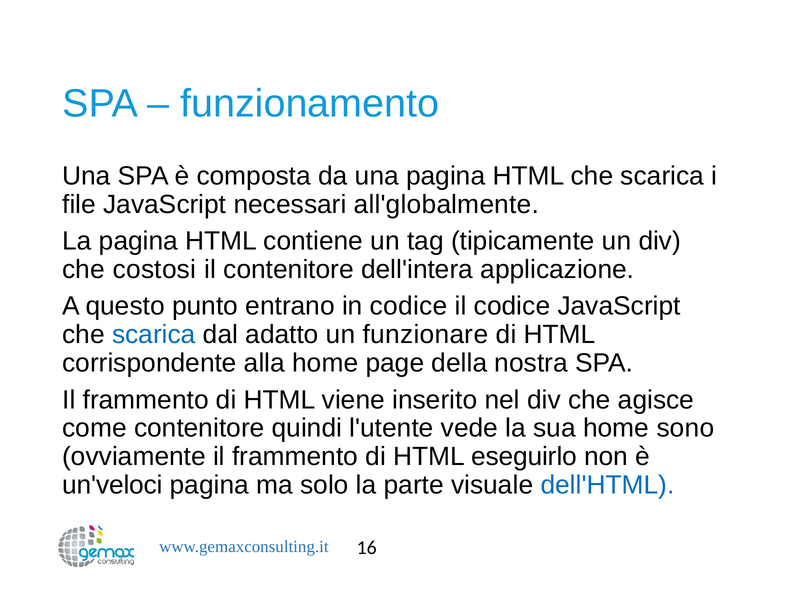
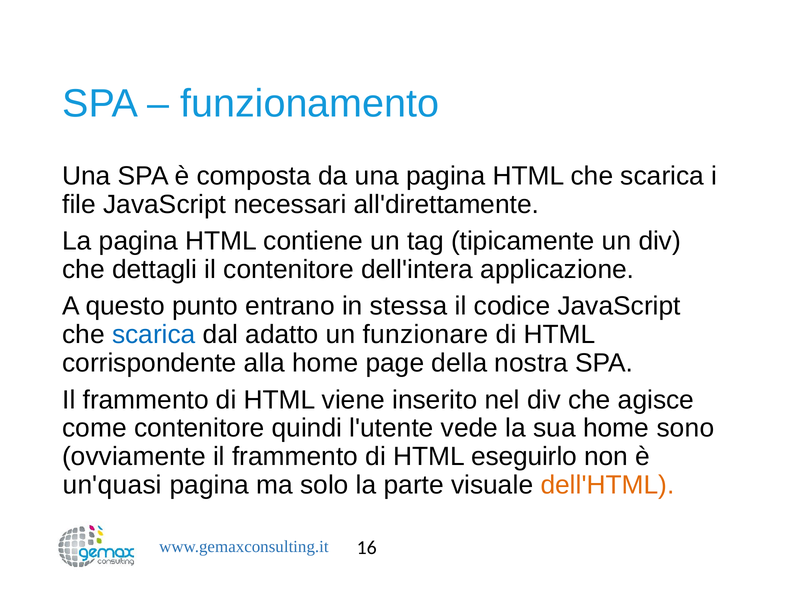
all'globalmente: all'globalmente -> all'direttamente
costosi: costosi -> dettagli
in codice: codice -> stessa
un'veloci: un'veloci -> un'quasi
dell'HTML colour: blue -> orange
